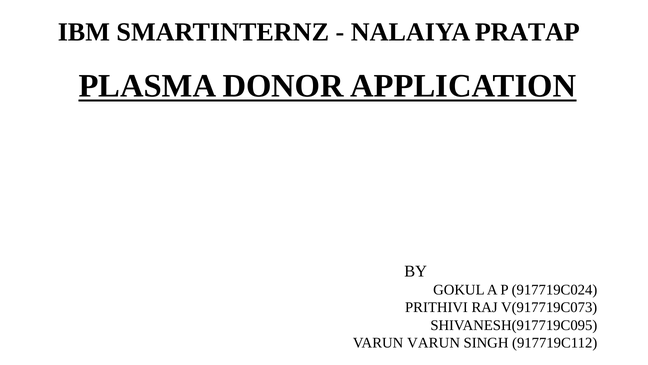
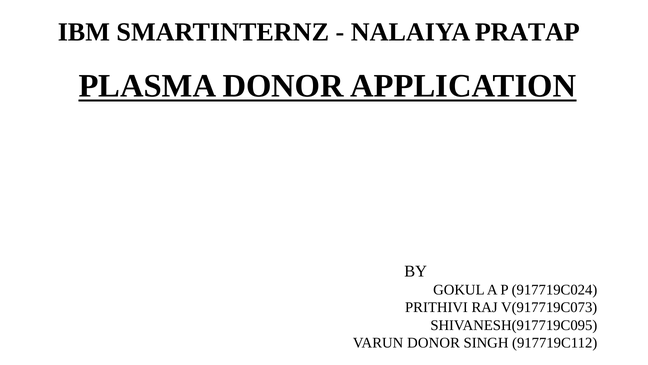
VARUN VARUN: VARUN -> DONOR
